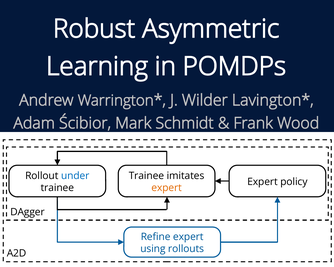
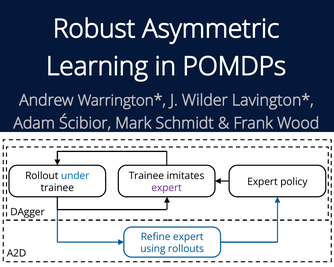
expert at (167, 188) colour: orange -> purple
